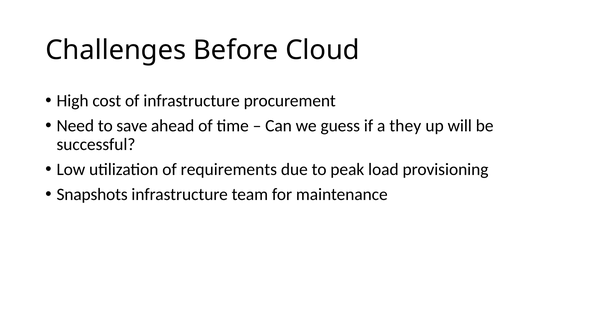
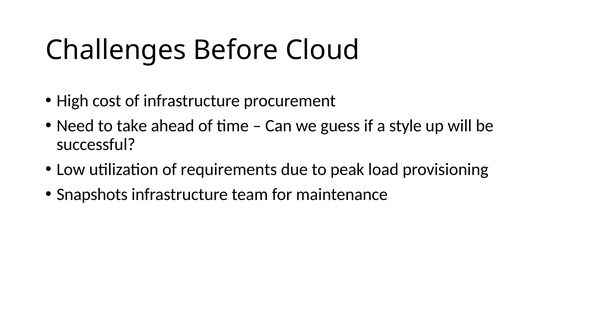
save: save -> take
they: they -> style
